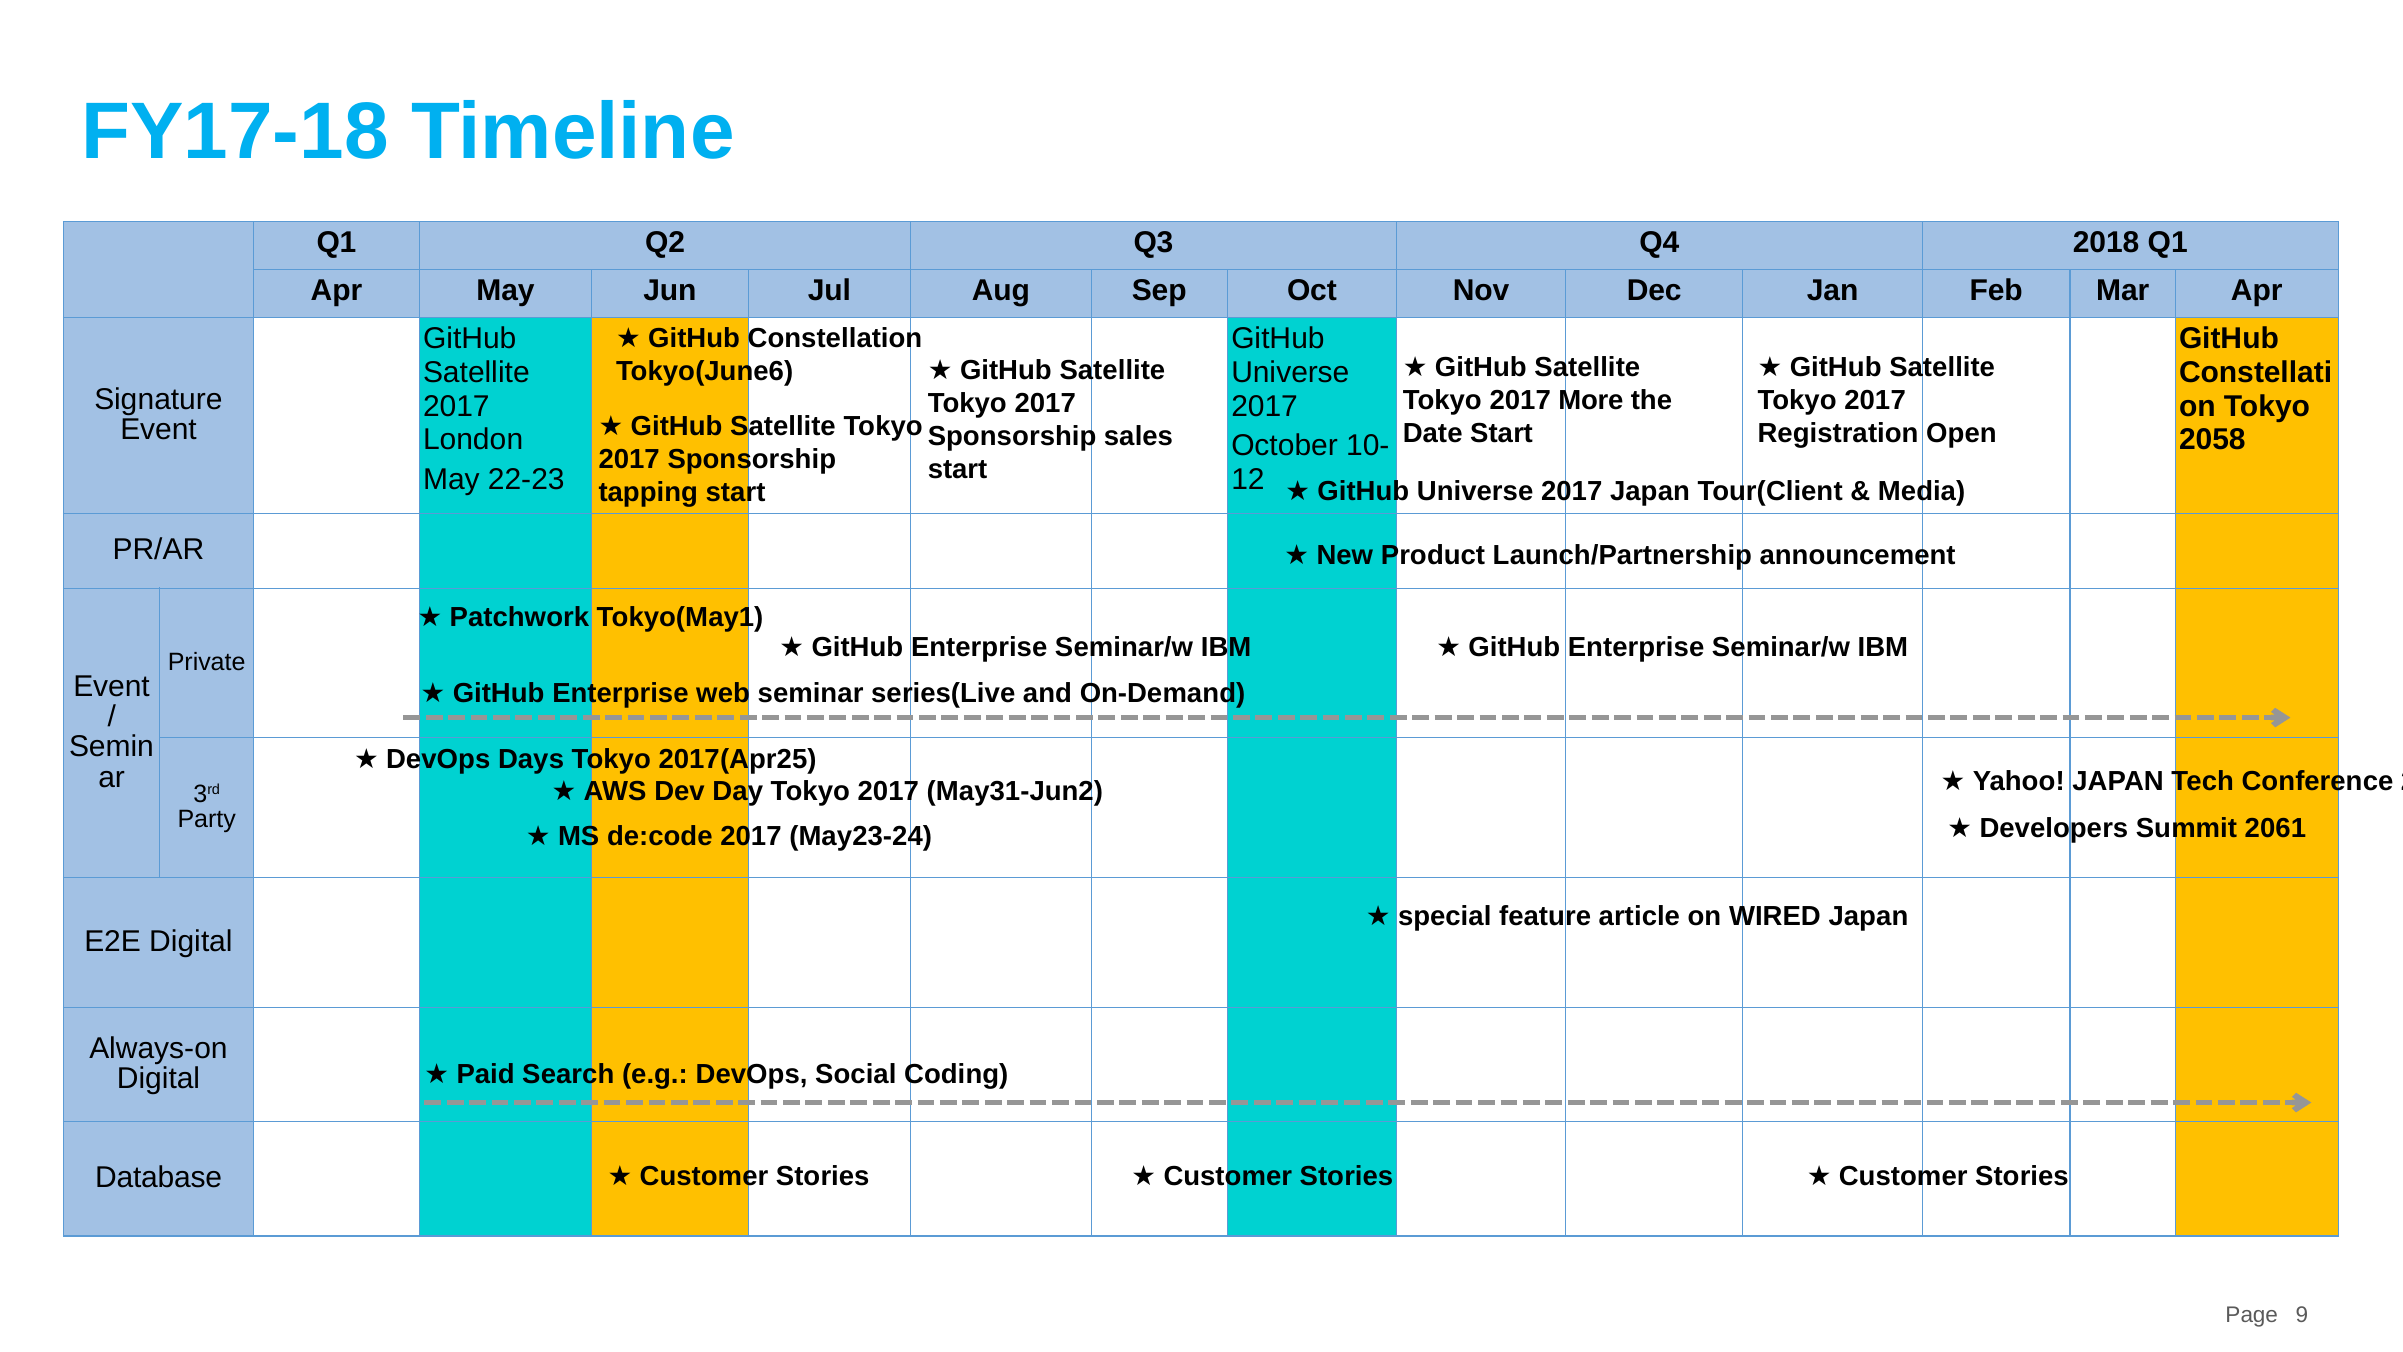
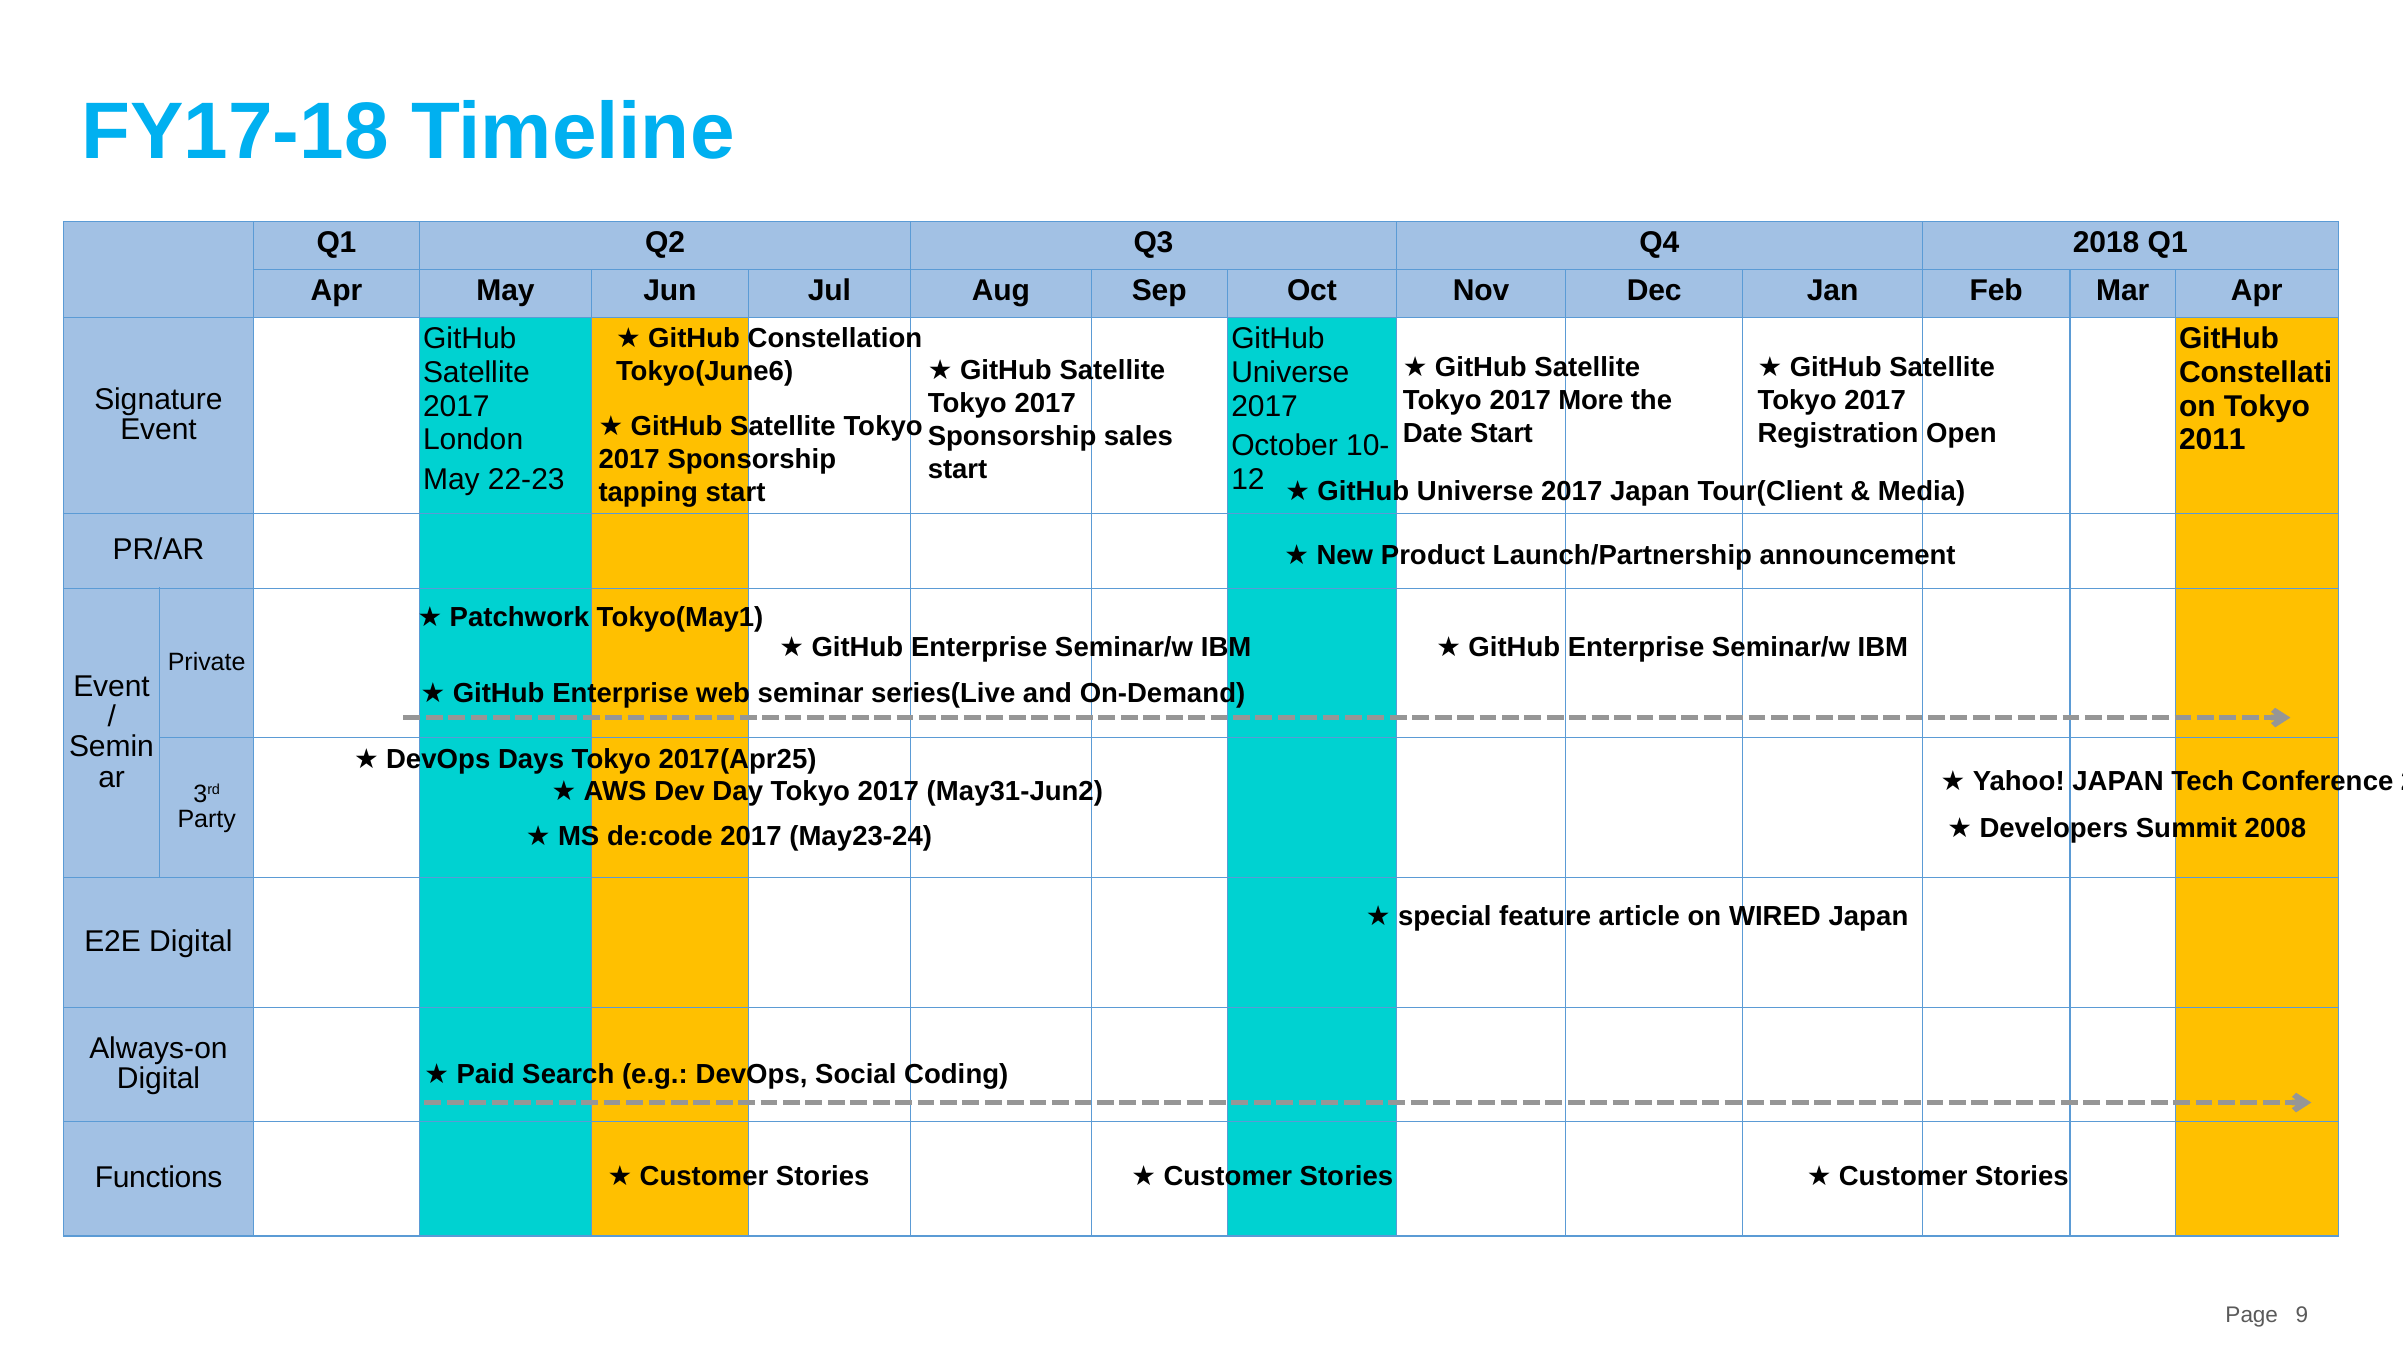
2058: 2058 -> 2011
2061: 2061 -> 2008
Database: Database -> Functions
